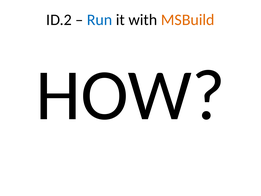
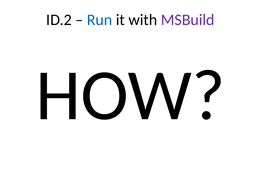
MSBuild colour: orange -> purple
